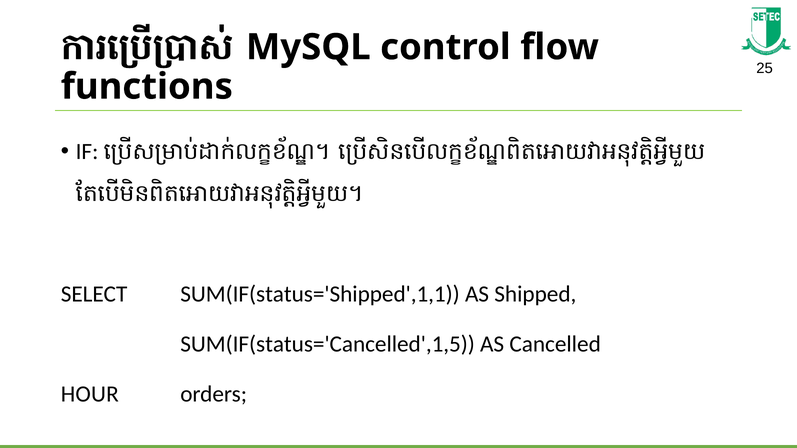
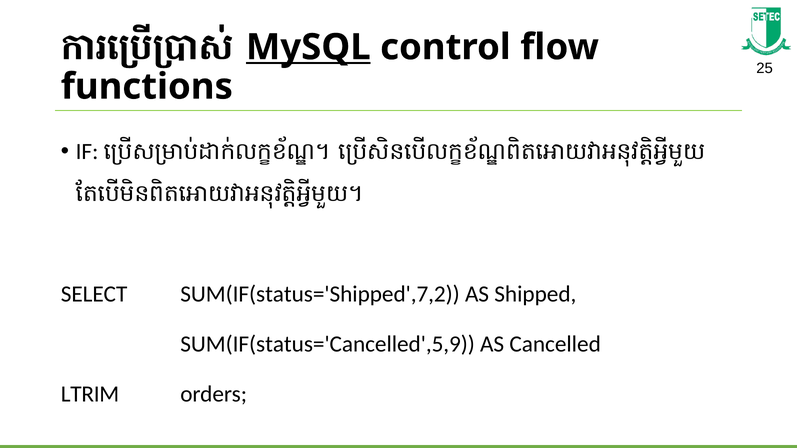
MySQL underline: none -> present
SUM(IF(status='Shipped',1,1: SUM(IF(status='Shipped',1,1 -> SUM(IF(status='Shipped',7,2
SUM(IF(status='Cancelled',1,5: SUM(IF(status='Cancelled',1,5 -> SUM(IF(status='Cancelled',5,9
HOUR: HOUR -> LTRIM
